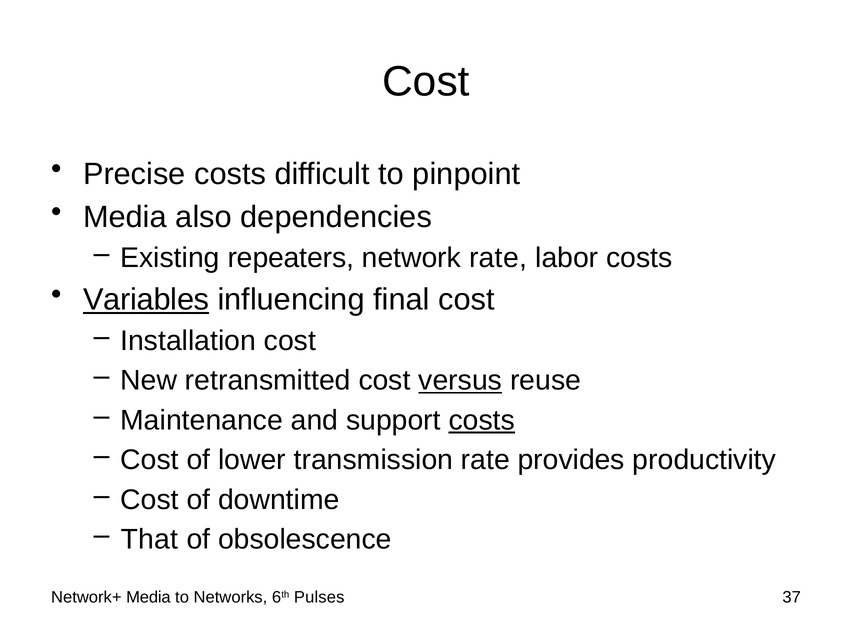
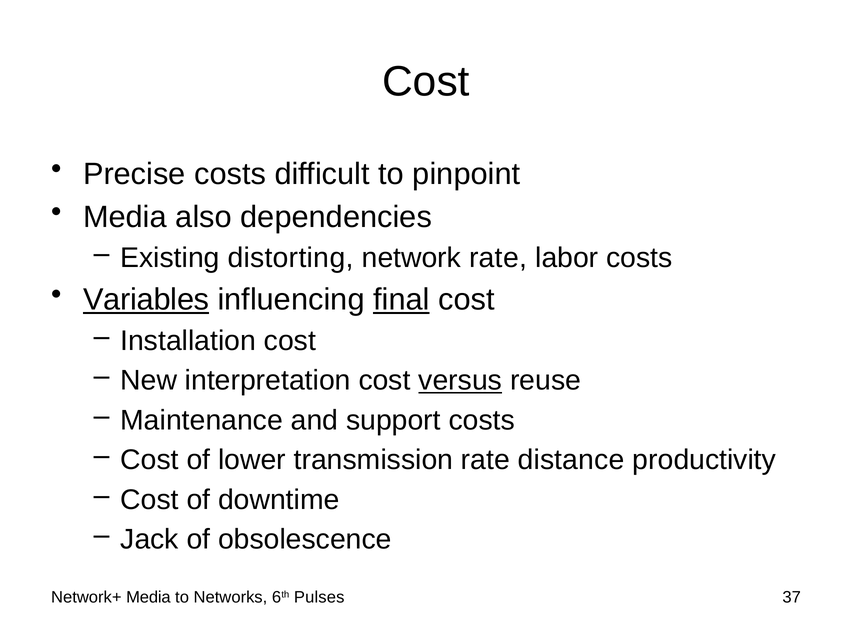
repeaters: repeaters -> distorting
final underline: none -> present
retransmitted: retransmitted -> interpretation
costs at (482, 420) underline: present -> none
provides: provides -> distance
That: That -> Jack
